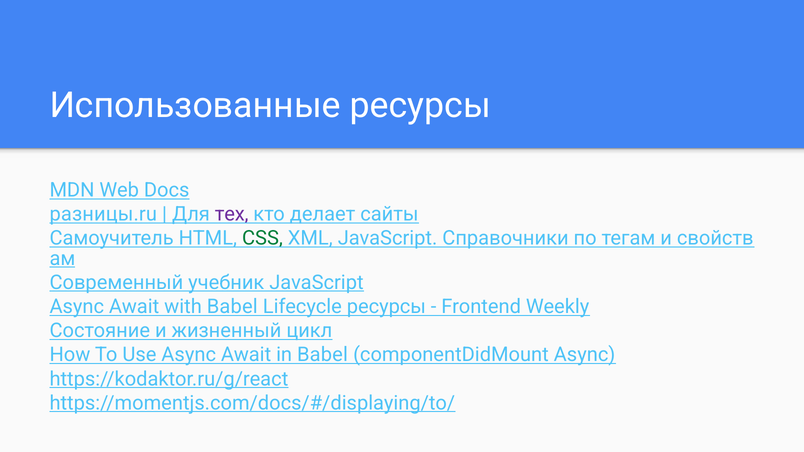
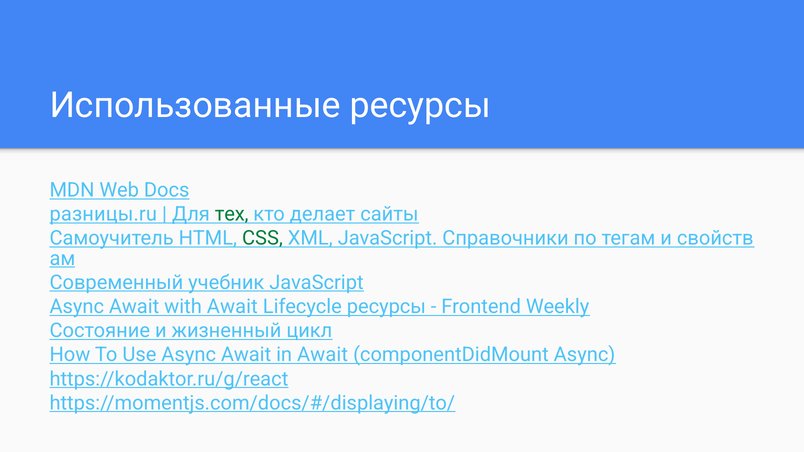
тех colour: purple -> green
with Babel: Babel -> Await
in Babel: Babel -> Await
